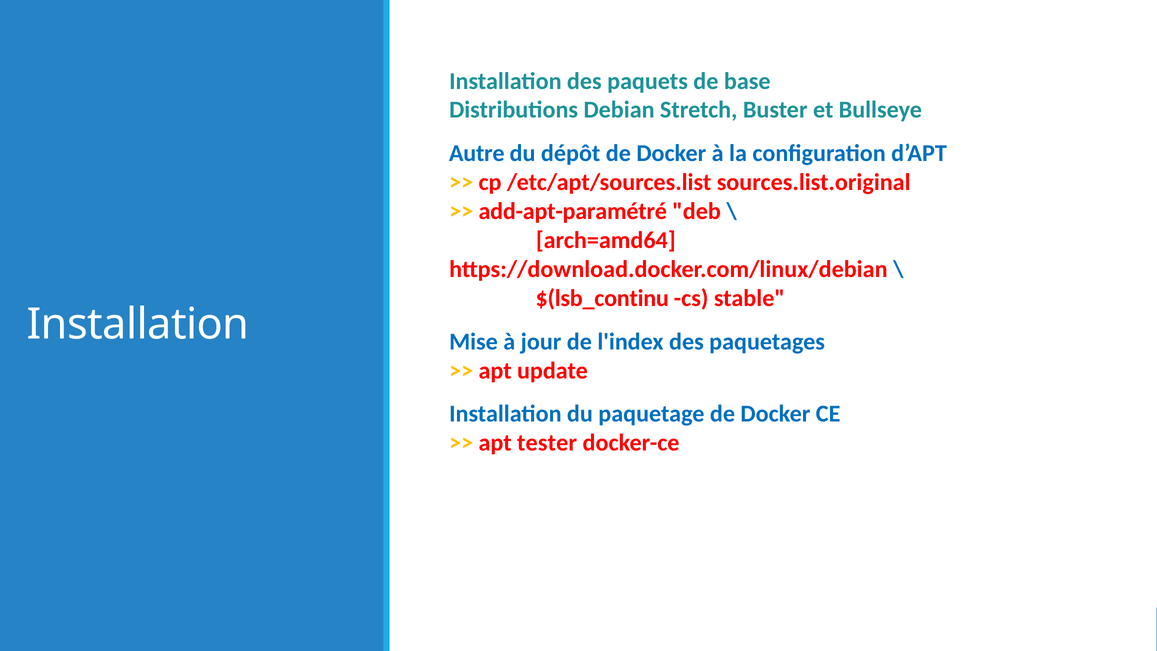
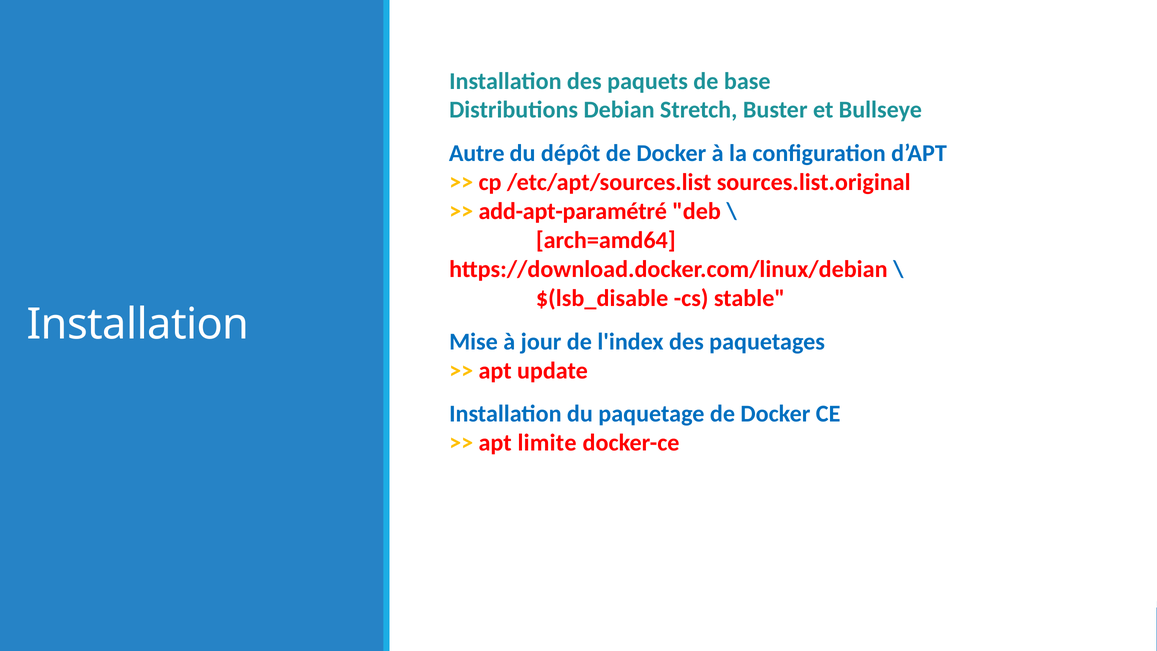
$(lsb_continu: $(lsb_continu -> $(lsb_disable
tester: tester -> limite
